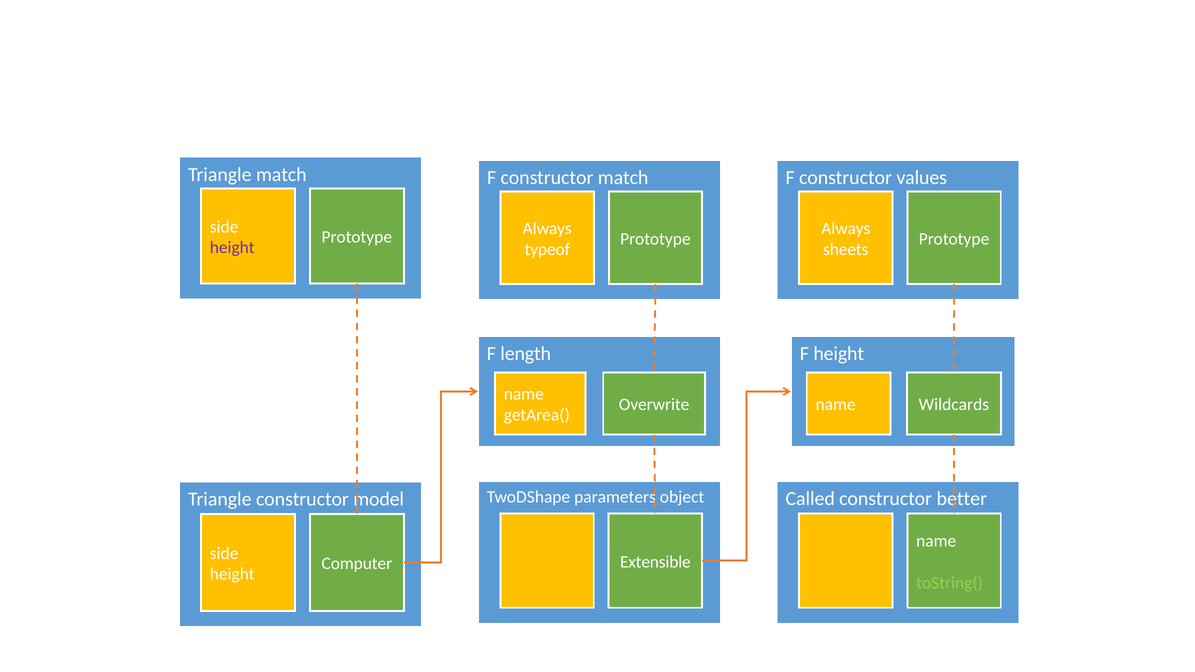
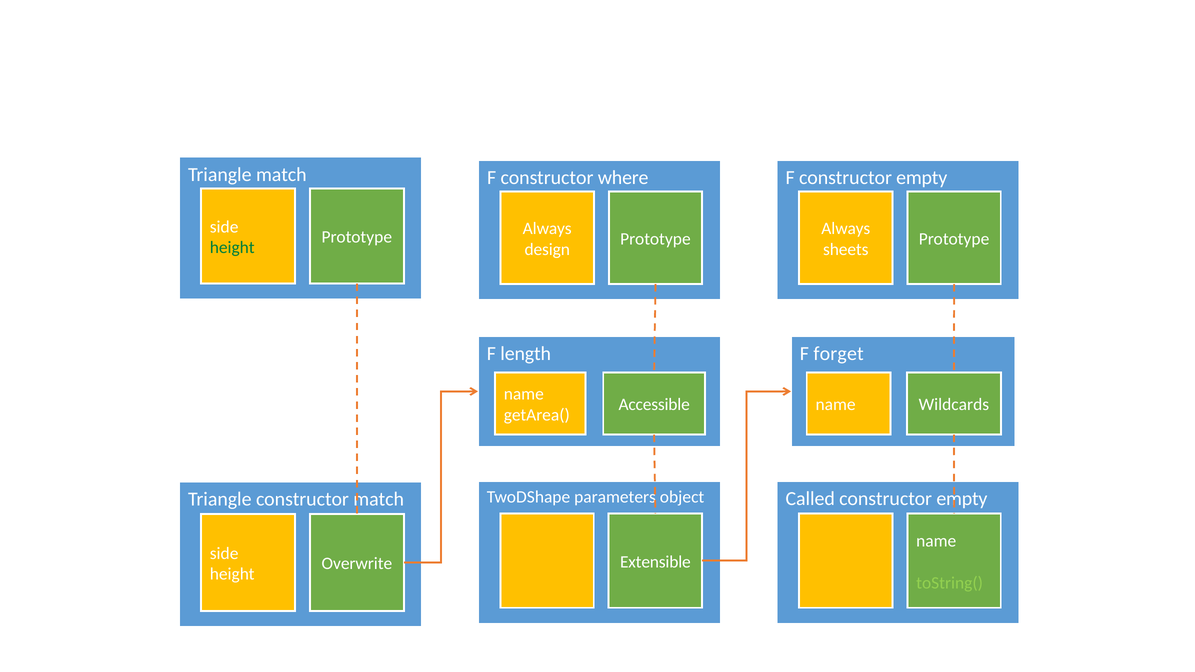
constructor match: match -> where
F constructor values: values -> empty
height at (232, 248) colour: purple -> green
typeof: typeof -> design
F height: height -> forget
Overwrite: Overwrite -> Accessible
better at (962, 499): better -> empty
constructor model: model -> match
Computer: Computer -> Overwrite
